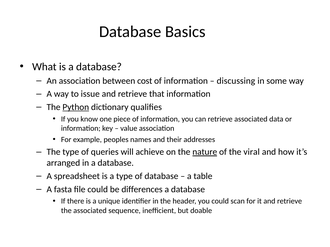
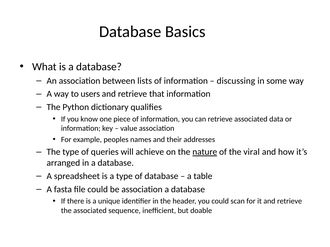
cost: cost -> lists
issue: issue -> users
Python underline: present -> none
be differences: differences -> association
